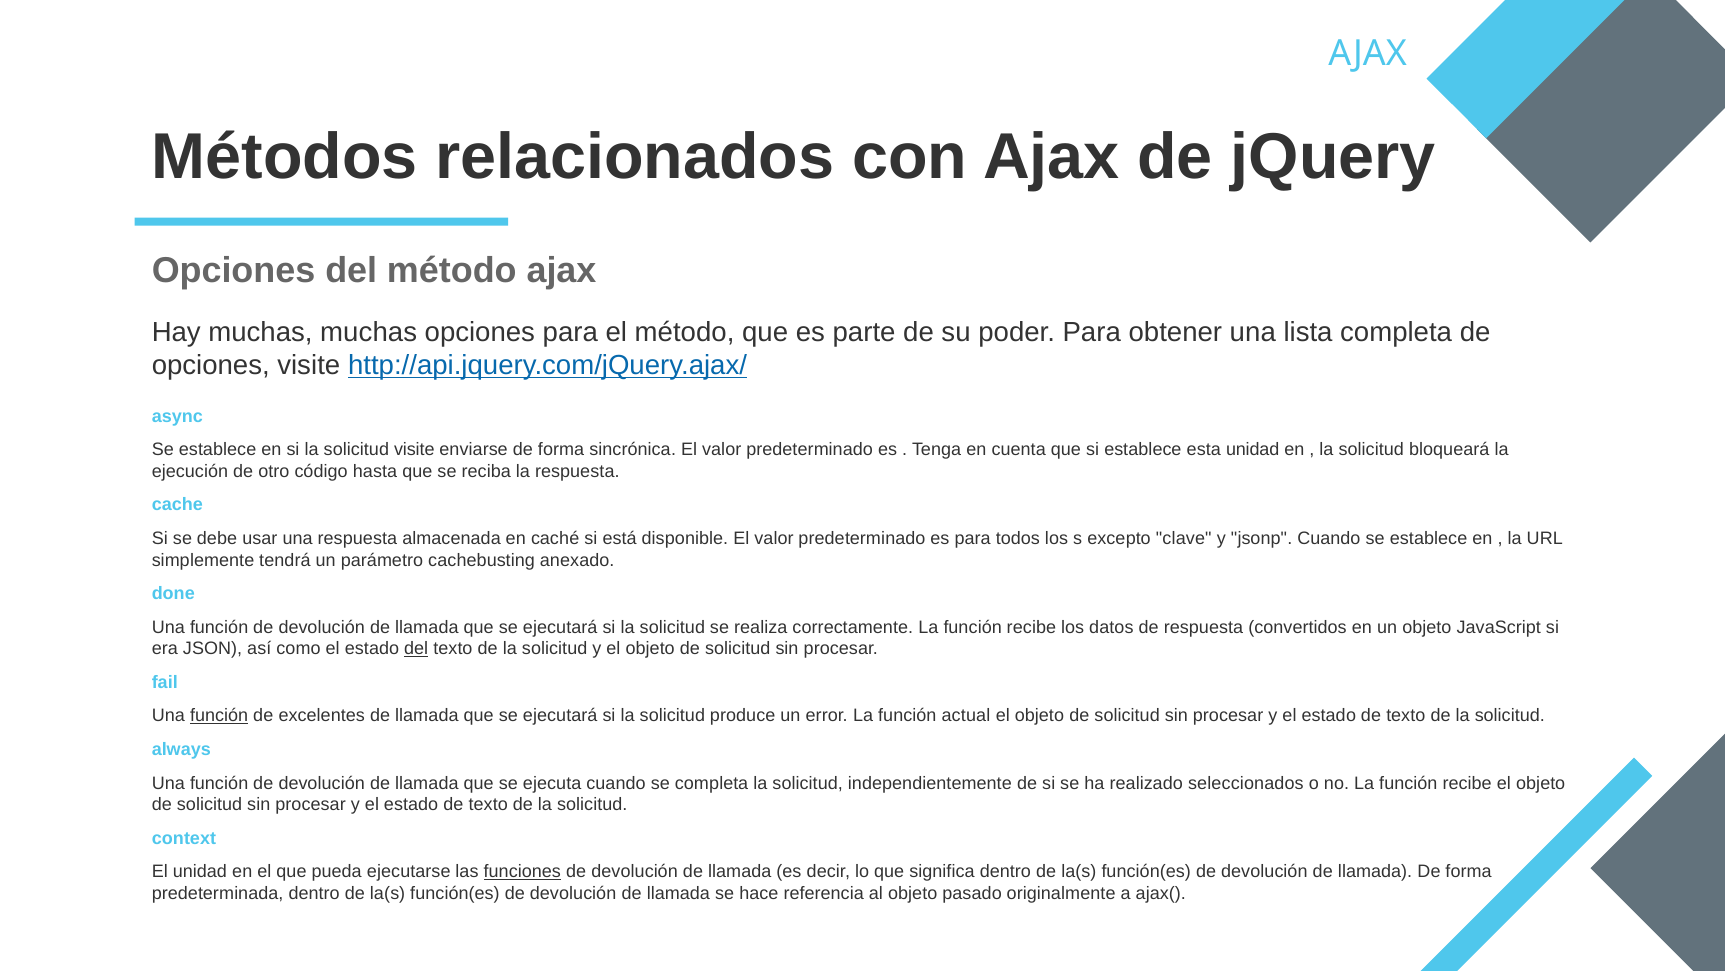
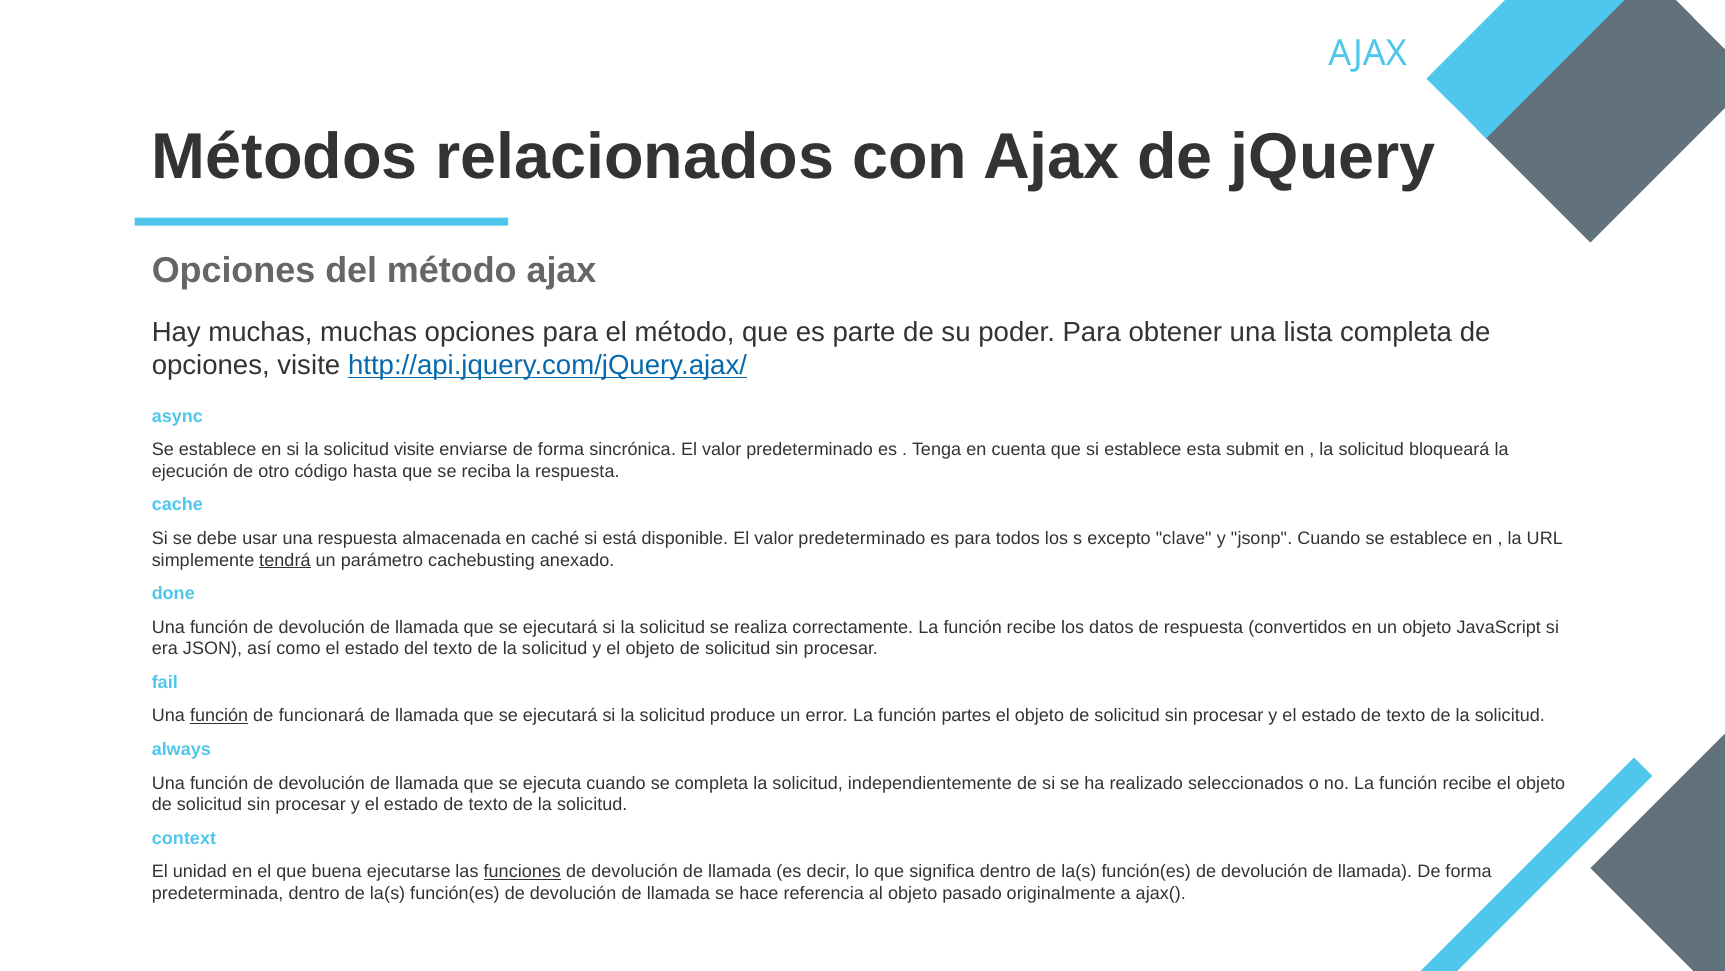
esta unidad: unidad -> submit
tendrá underline: none -> present
del at (416, 648) underline: present -> none
excelentes: excelentes -> funcionará
actual: actual -> partes
pueda: pueda -> buena
